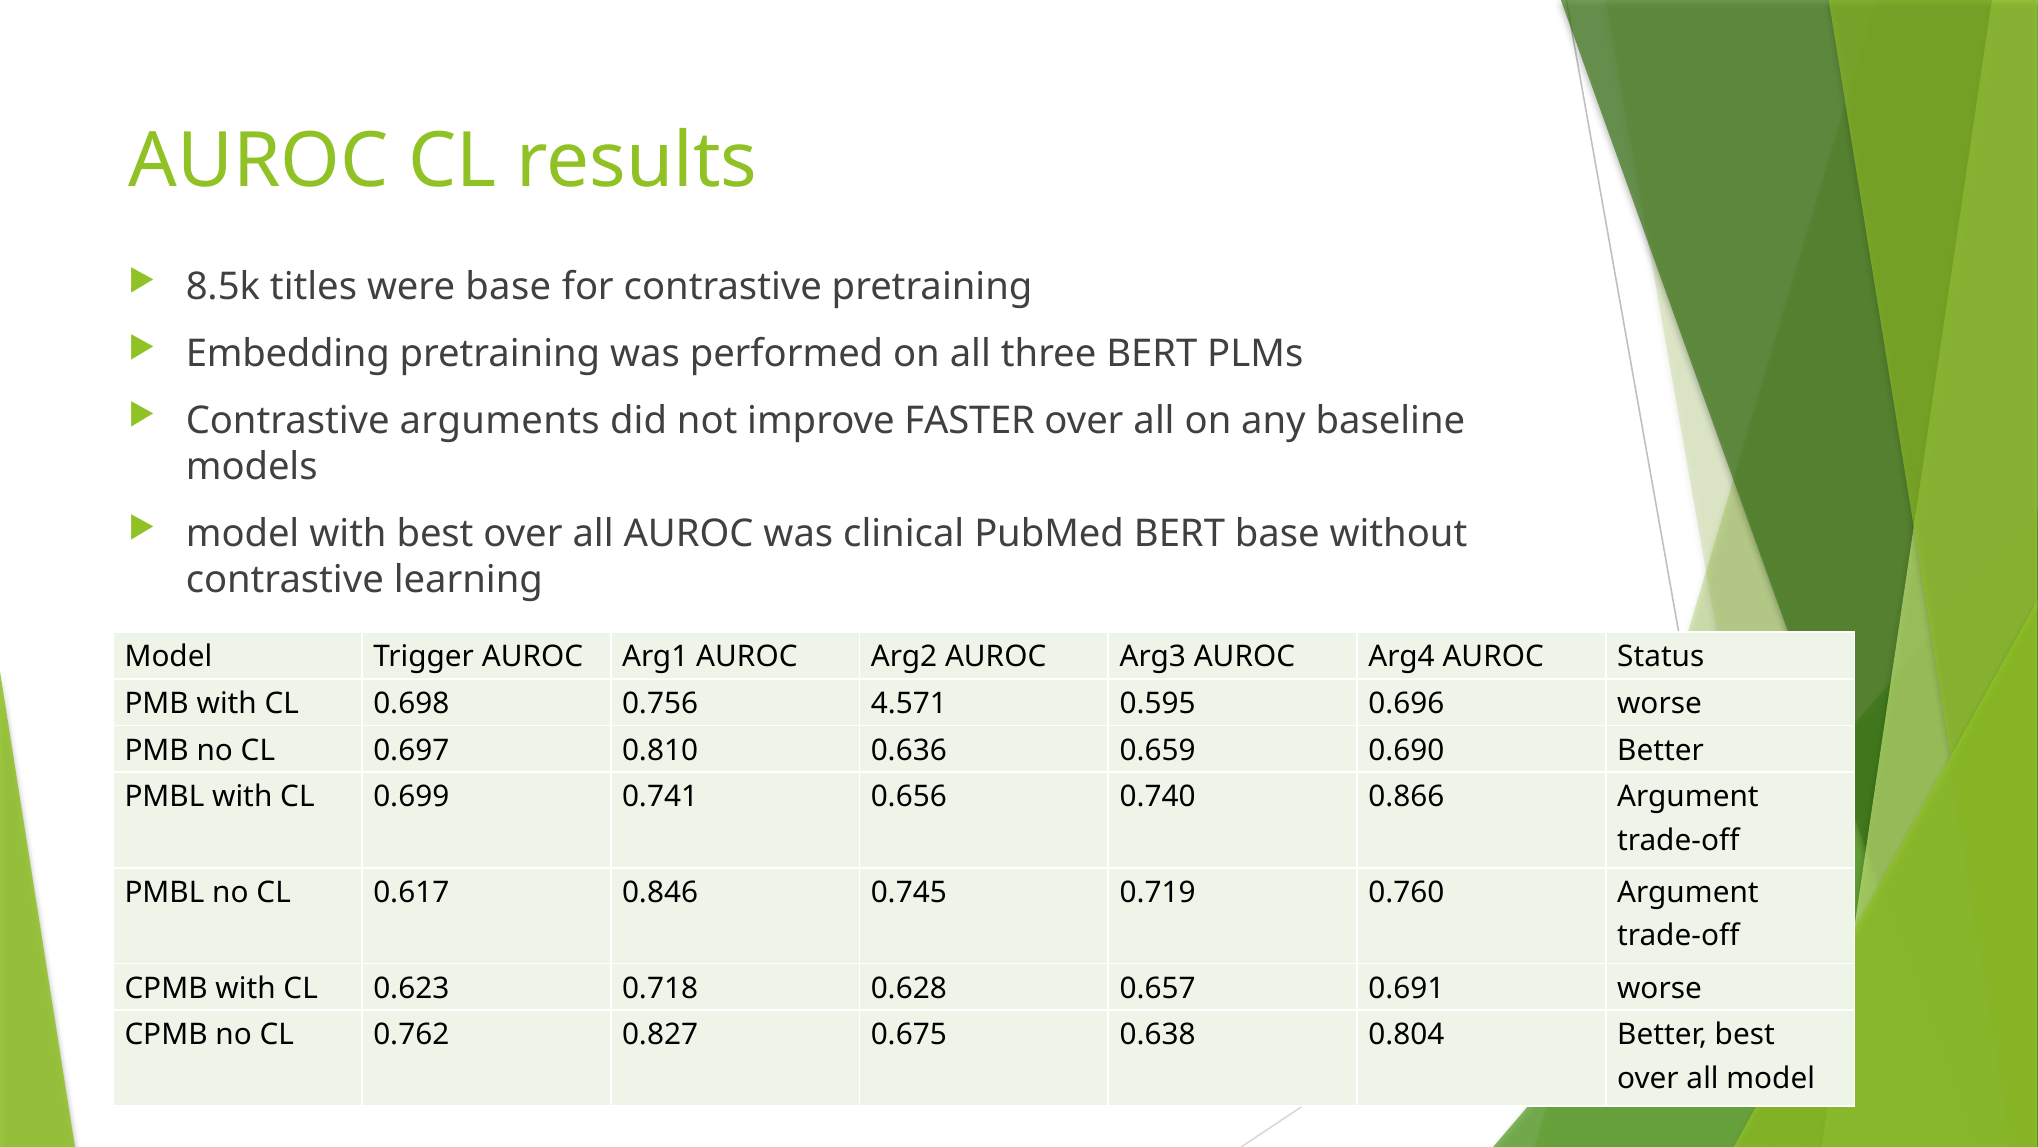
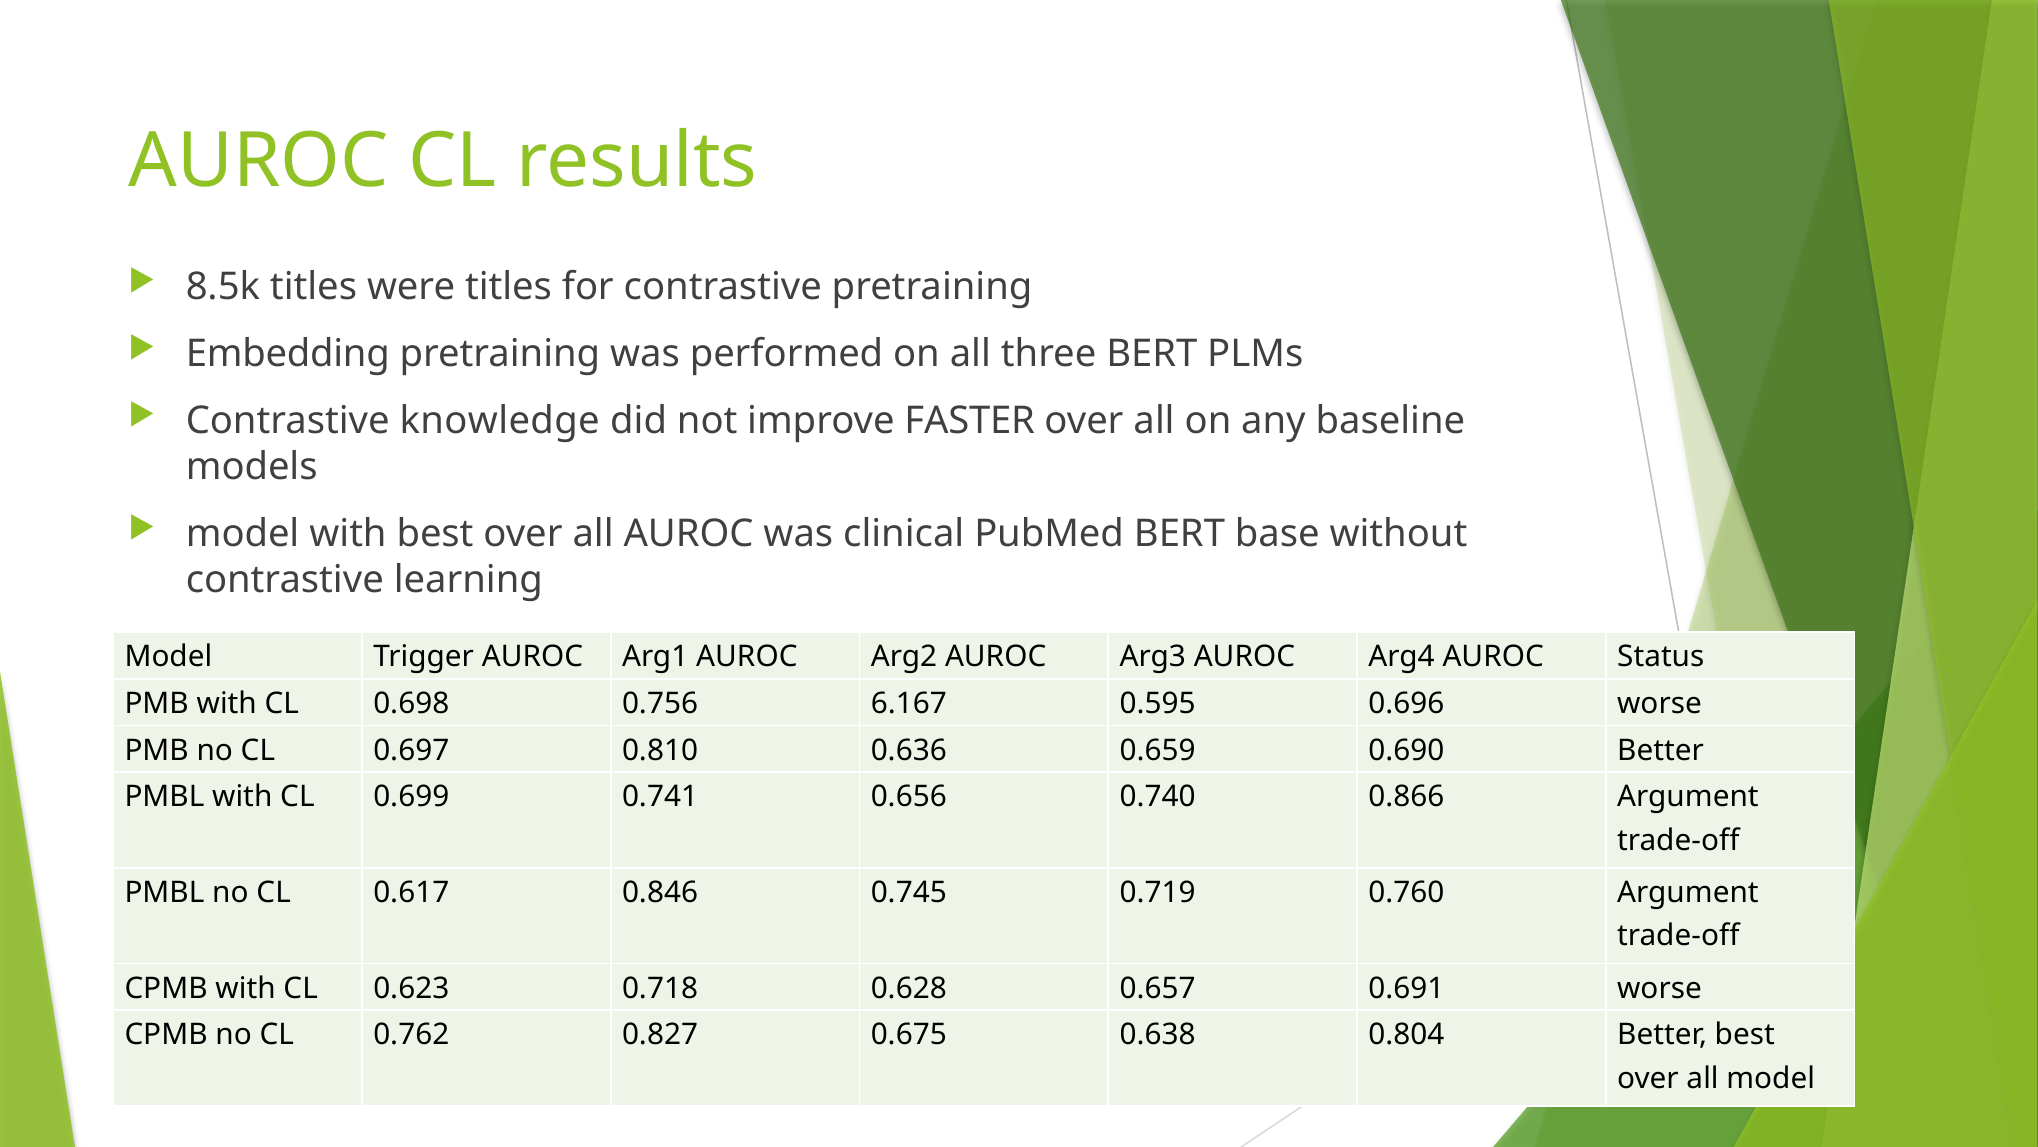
were base: base -> titles
arguments: arguments -> knowledge
4.571: 4.571 -> 6.167
